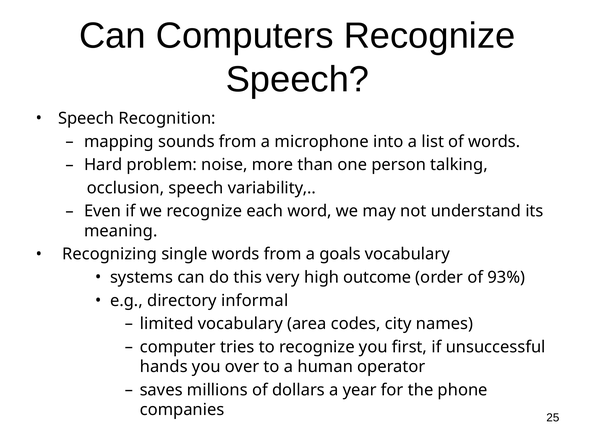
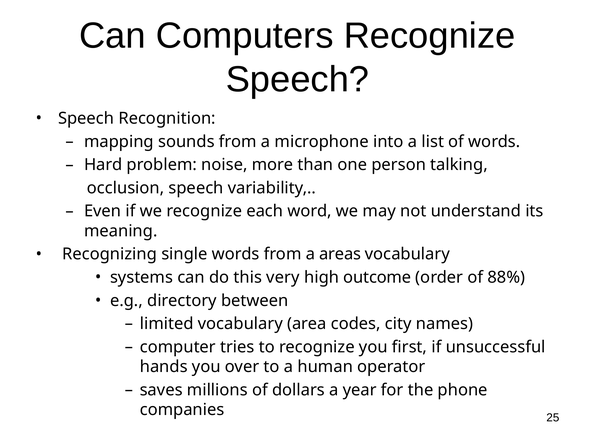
goals: goals -> areas
93%: 93% -> 88%
informal: informal -> between
